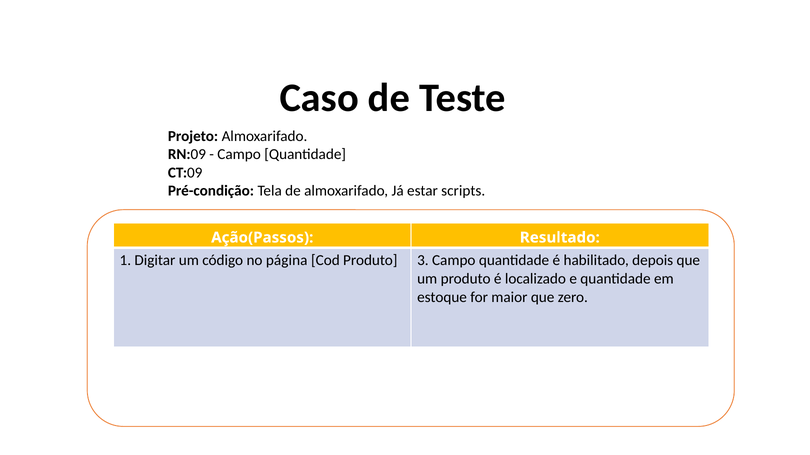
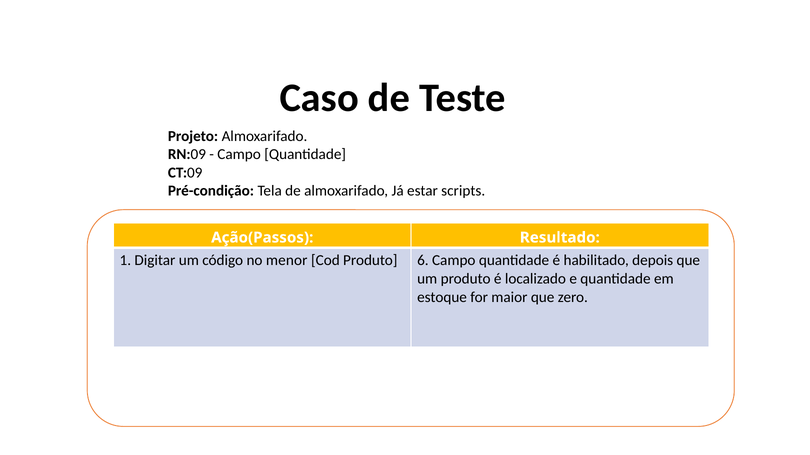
página: página -> menor
3: 3 -> 6
